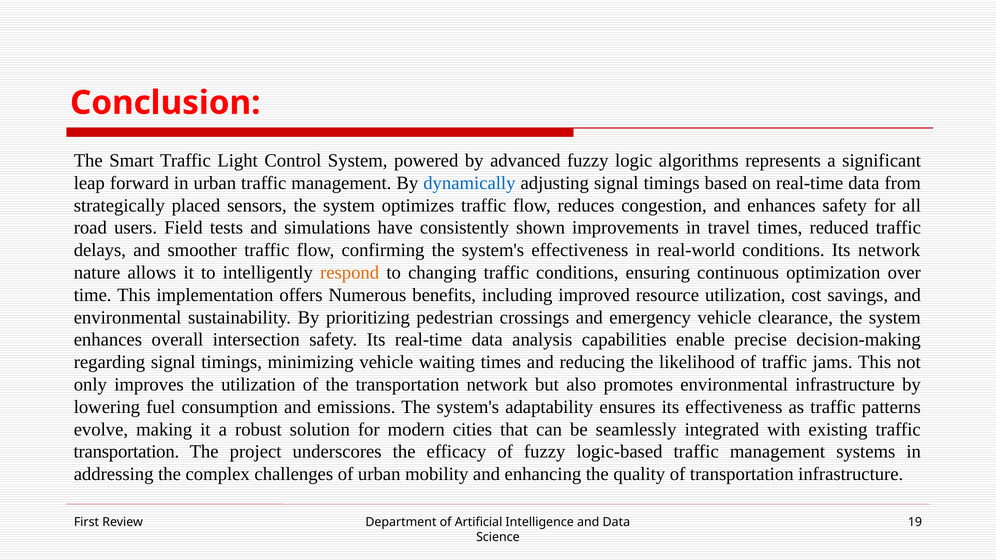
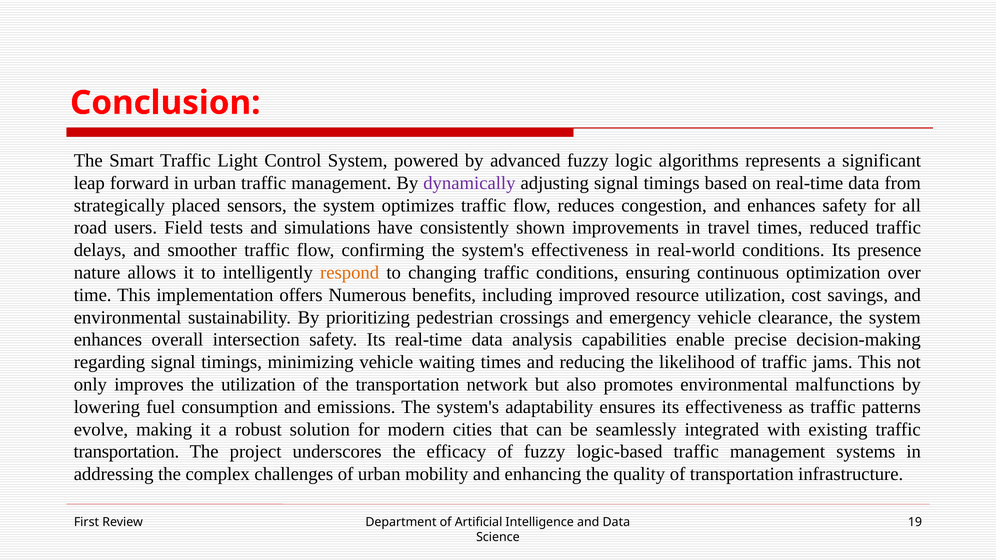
dynamically colour: blue -> purple
Its network: network -> presence
environmental infrastructure: infrastructure -> malfunctions
